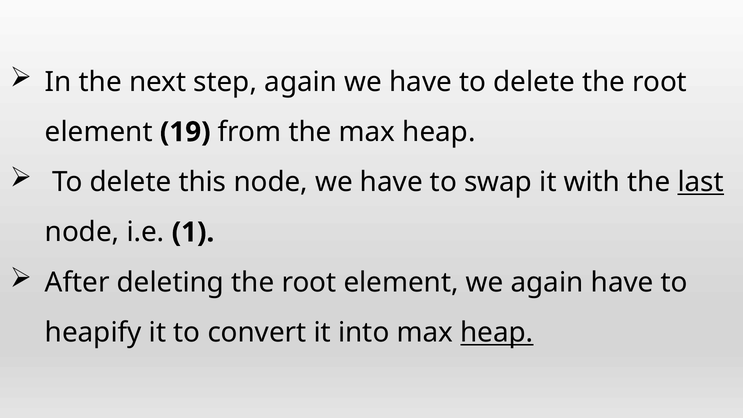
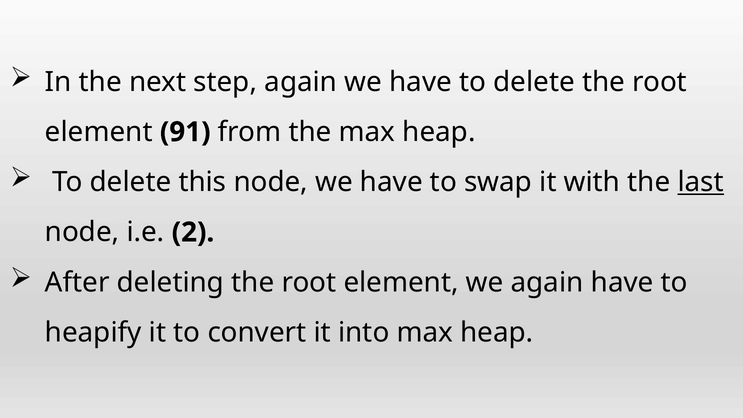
19: 19 -> 91
1: 1 -> 2
heap at (497, 333) underline: present -> none
